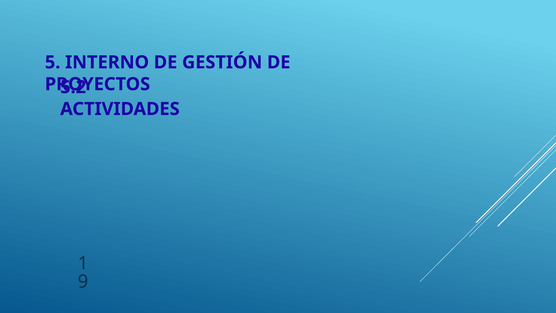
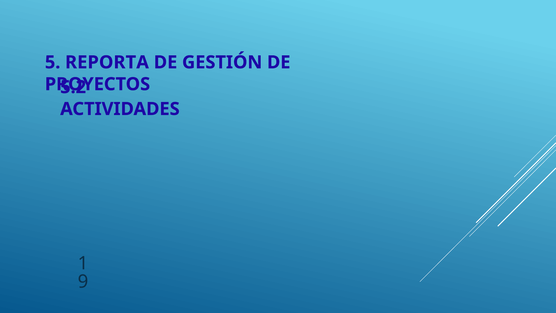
INTERNO: INTERNO -> REPORTA
